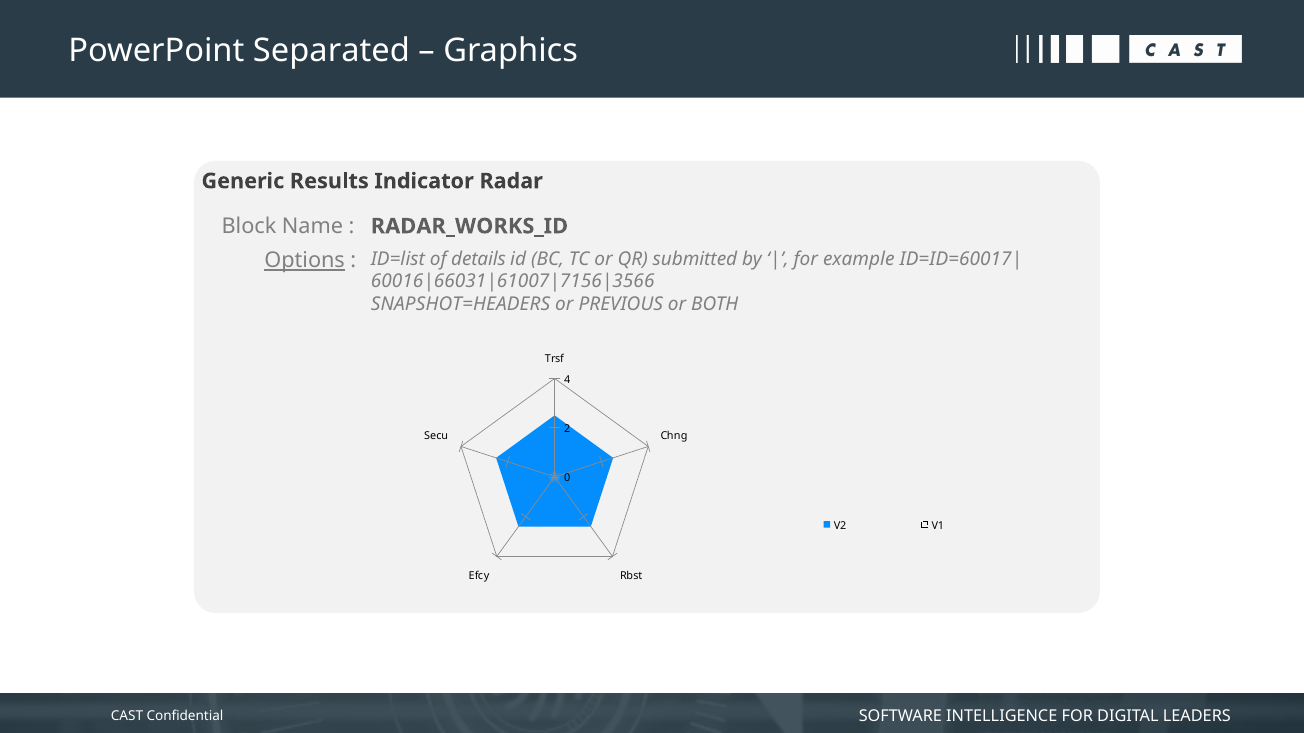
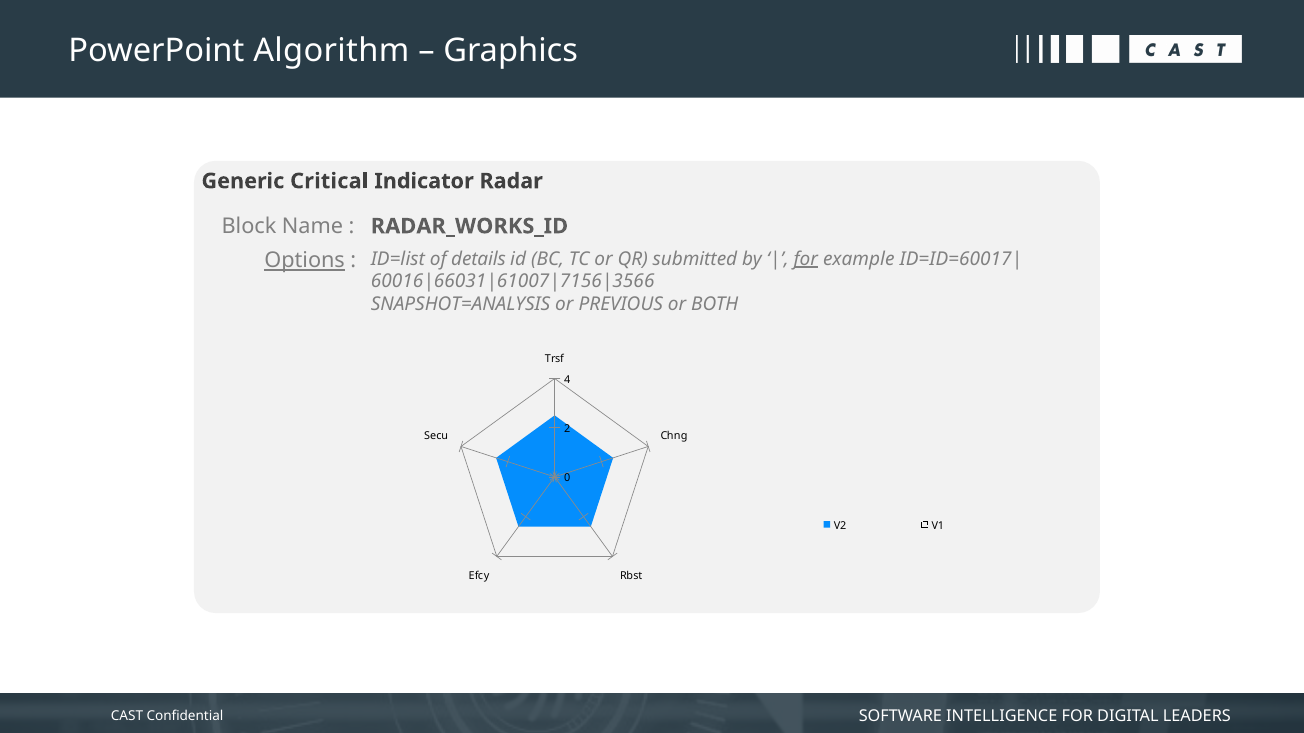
Separated: Separated -> Algorithm
Results: Results -> Critical
for at (806, 259) underline: none -> present
SNAPSHOT=HEADERS: SNAPSHOT=HEADERS -> SNAPSHOT=ANALYSIS
